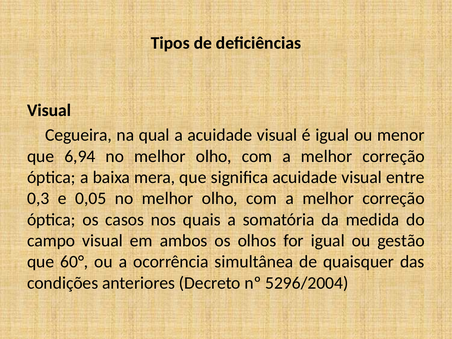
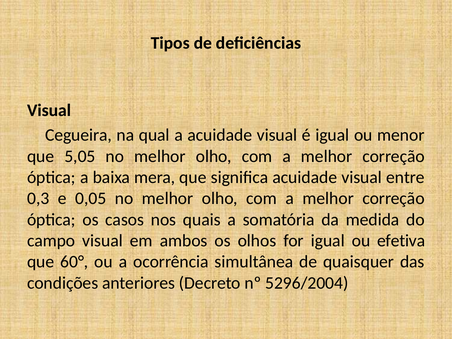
6,94: 6,94 -> 5,05
gestão: gestão -> efetiva
